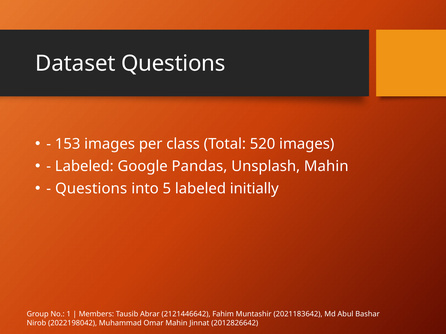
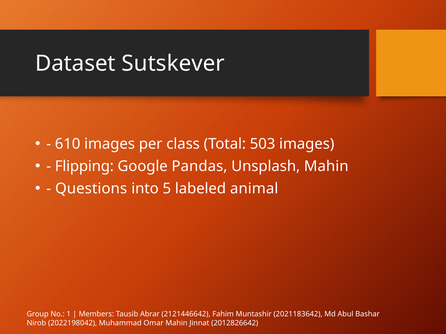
Dataset Questions: Questions -> Sutskever
153: 153 -> 610
520: 520 -> 503
Labeled at (84, 166): Labeled -> Flipping
initially: initially -> animal
